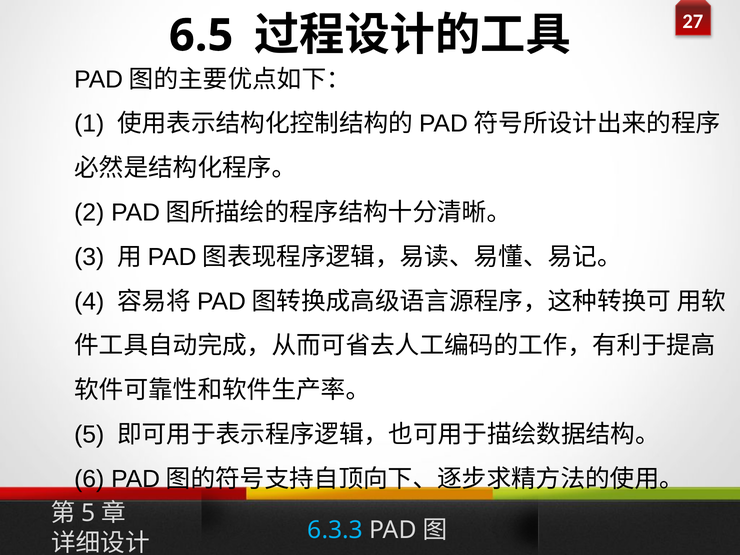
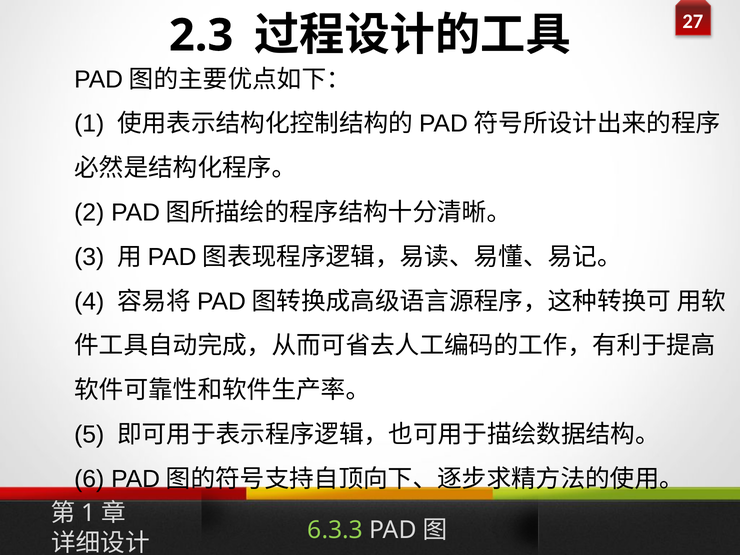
6.5: 6.5 -> 2.3
5 at (88, 513): 5 -> 1
6.3.3 colour: light blue -> light green
